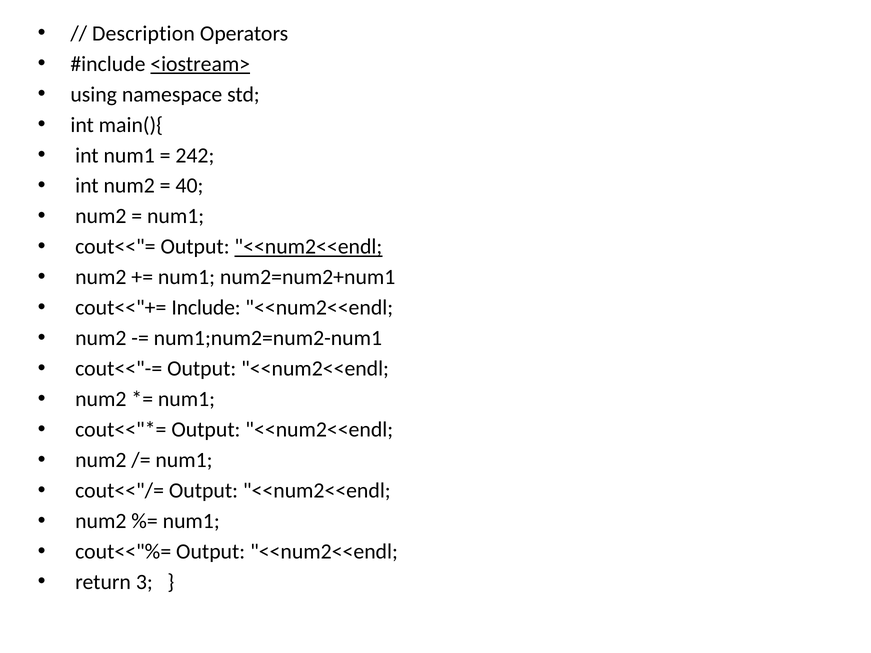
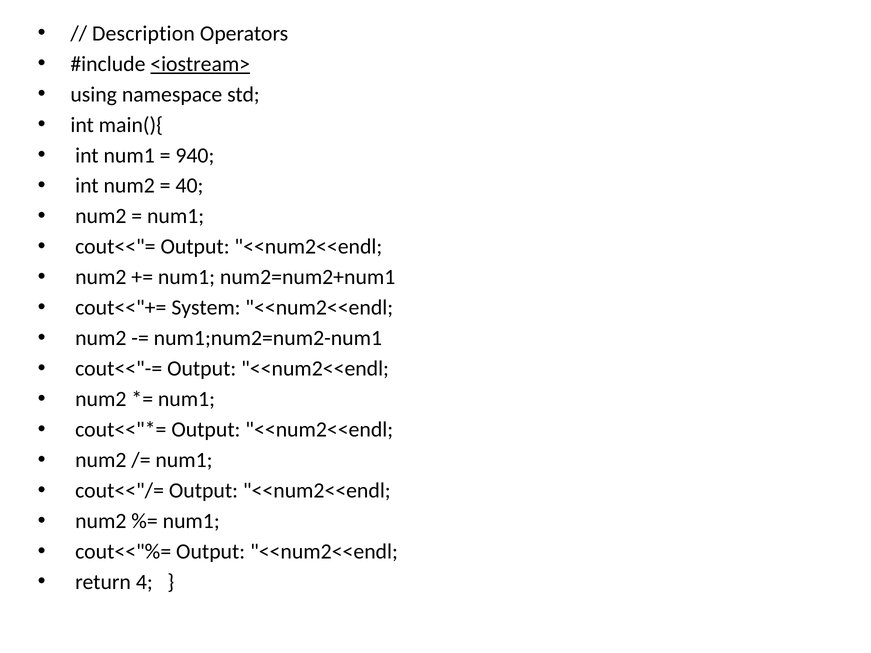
242: 242 -> 940
<<num2<<endl at (308, 247) underline: present -> none
Include: Include -> System
3: 3 -> 4
